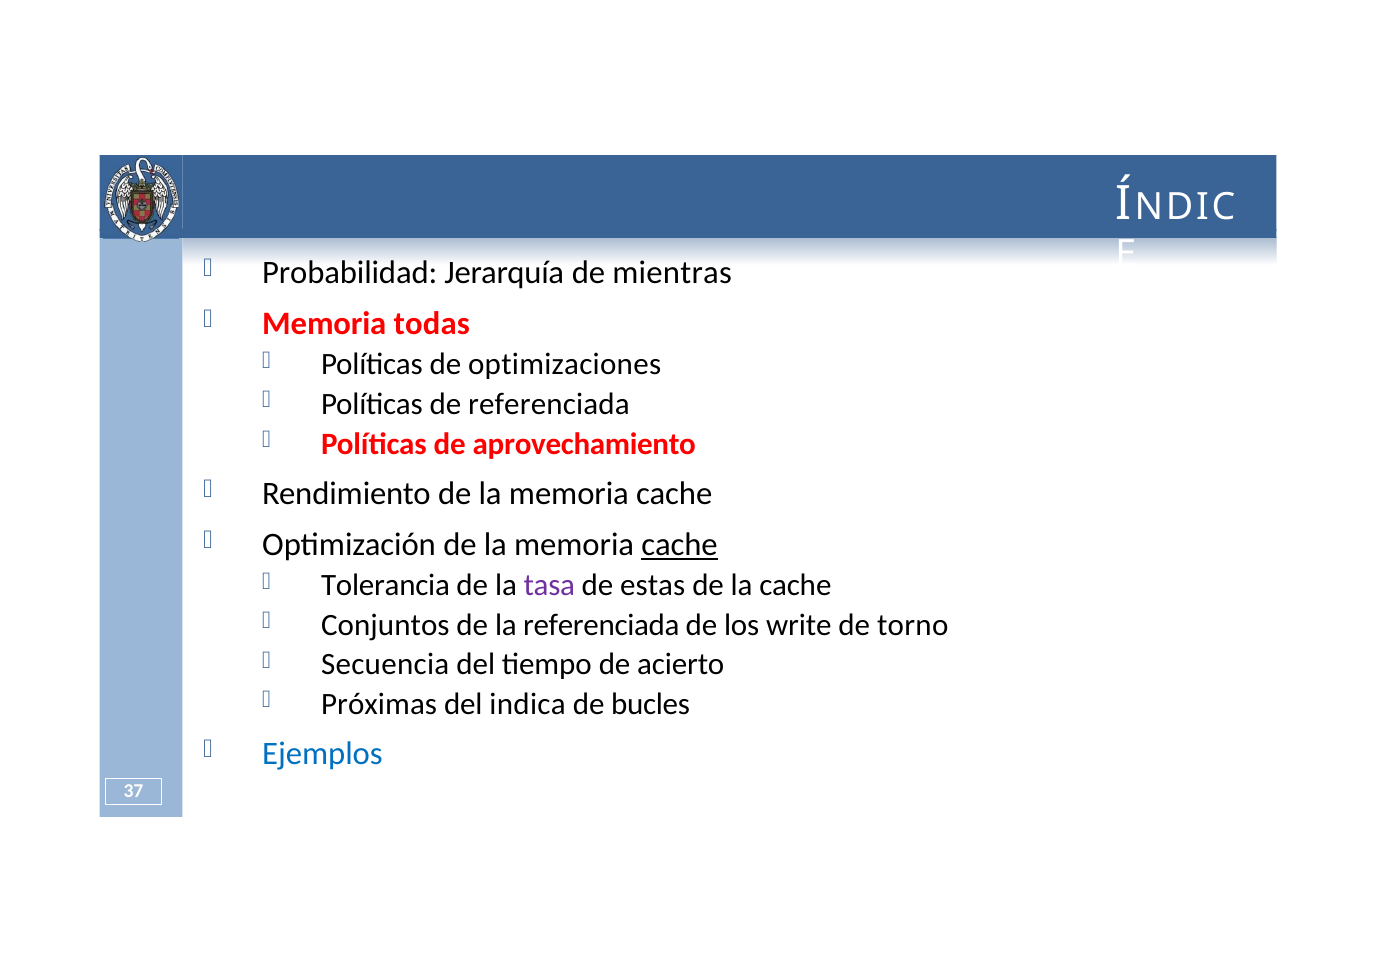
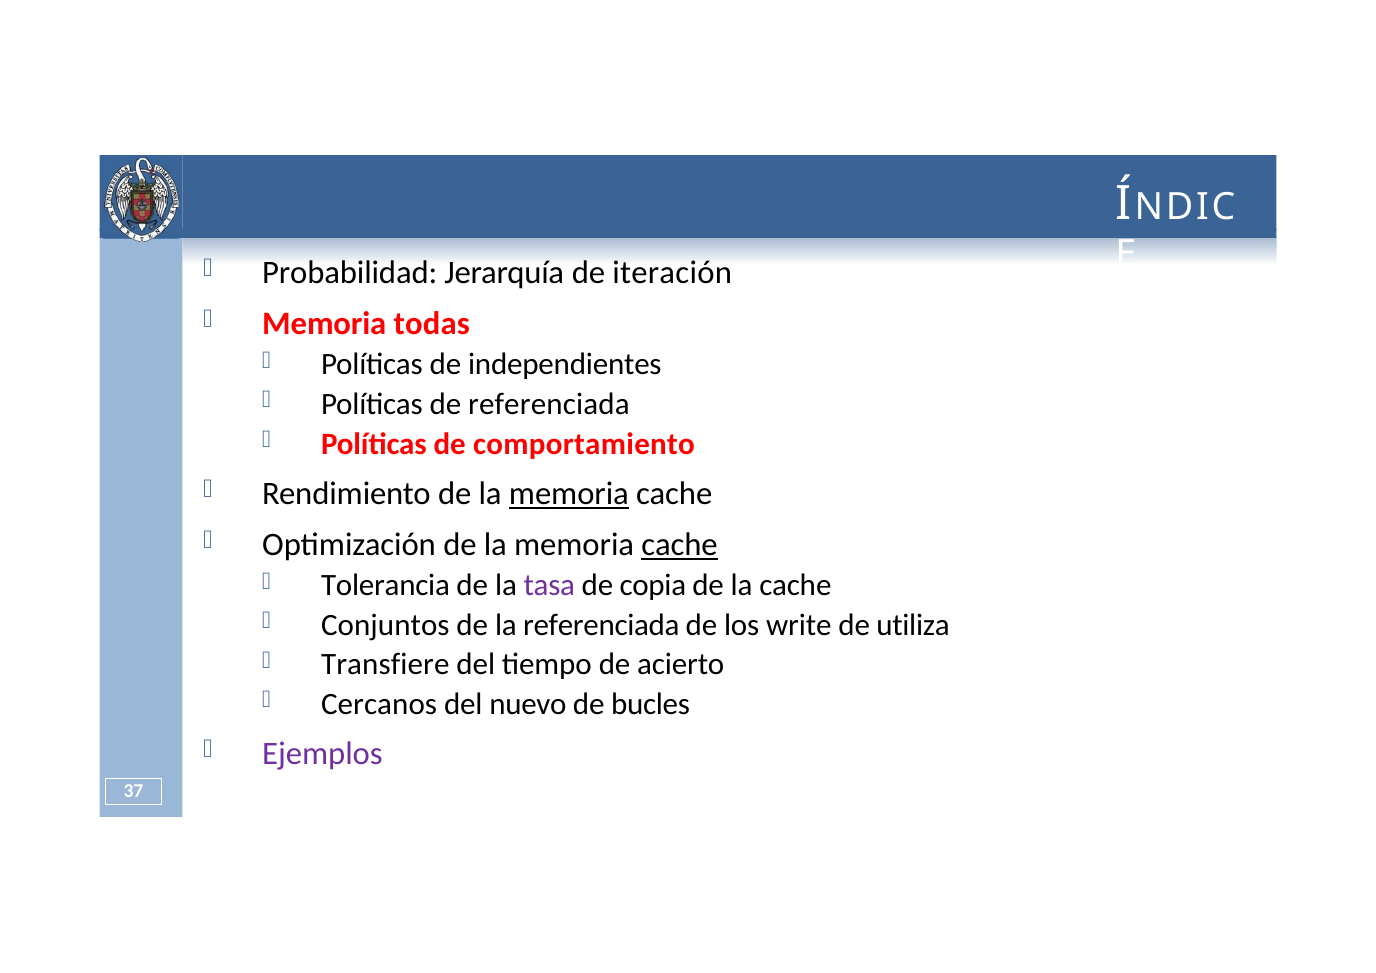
mientras: mientras -> iteración
optimizaciones: optimizaciones -> independientes
aprovechamiento: aprovechamiento -> comportamiento
memoria at (569, 494) underline: none -> present
estas: estas -> copia
torno: torno -> utiliza
Secuencia: Secuencia -> Transfiere
Próximas: Próximas -> Cercanos
indica: indica -> nuevo
Ejemplos colour: blue -> purple
